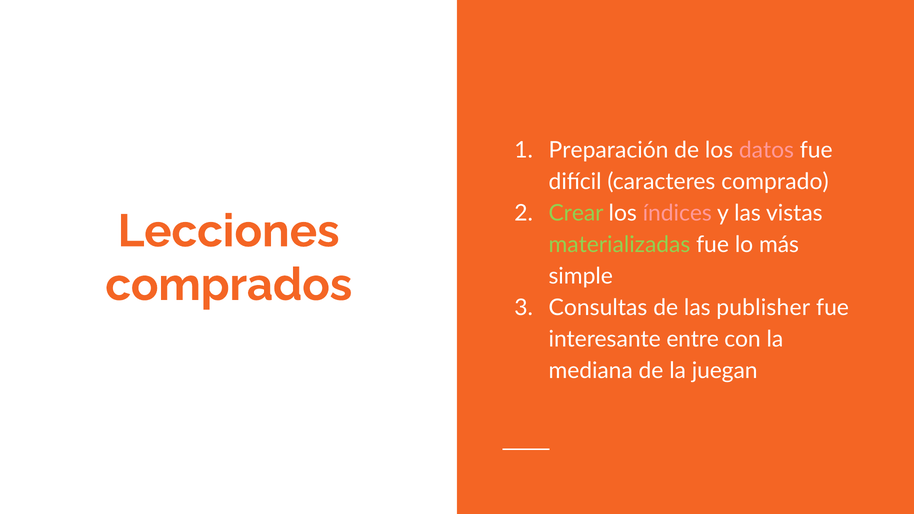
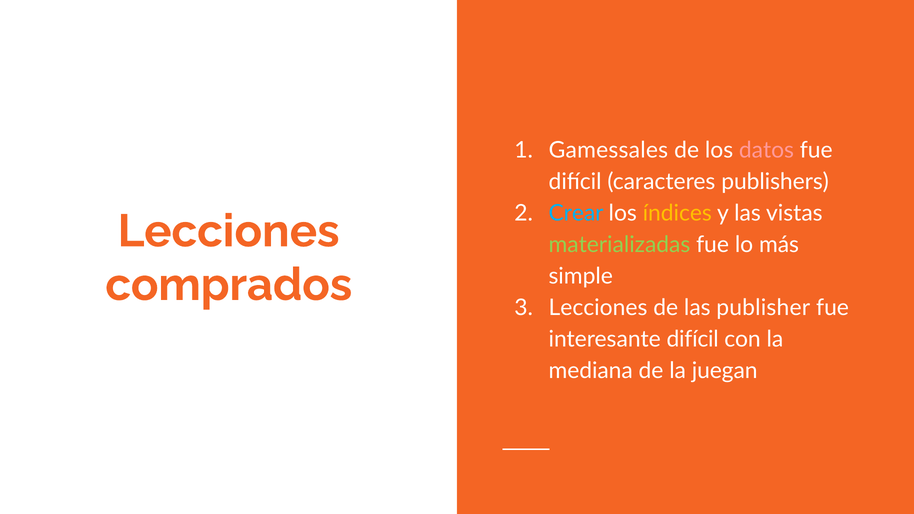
Preparación: Preparación -> Gamessales
comprado: comprado -> publishers
Crear colour: light green -> light blue
índices colour: pink -> yellow
Consultas at (598, 308): Consultas -> Lecciones
interesante entre: entre -> difícil
